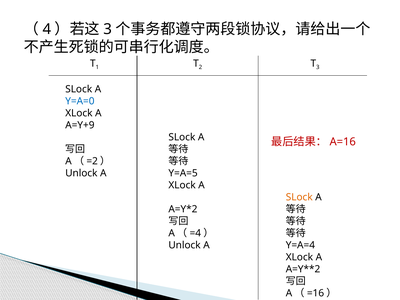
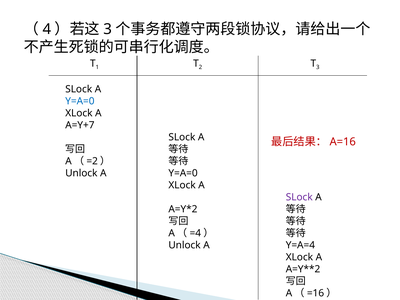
A=Y+9: A=Y+9 -> A=Y+7
Y=A=5 at (183, 173): Y=A=5 -> Y=A=0
SLock at (299, 197) colour: orange -> purple
